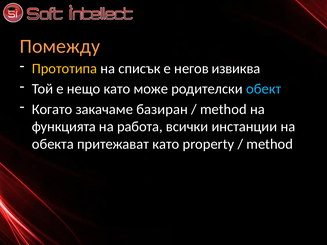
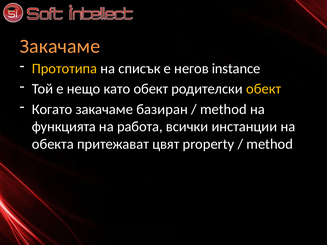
Помежду at (60, 46): Помежду -> Закачаме
извиква: извиква -> instance
като може: може -> обект
обект at (264, 89) colour: light blue -> yellow
притежават като: като -> цвят
